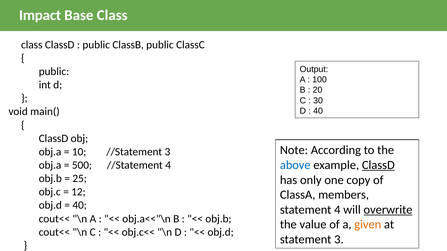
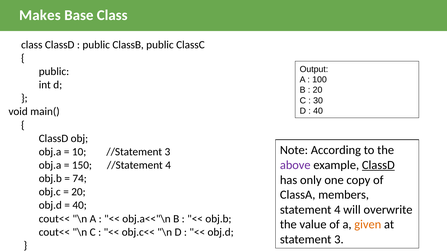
Impact: Impact -> Makes
above colour: blue -> purple
500: 500 -> 150
25: 25 -> 74
12 at (78, 192): 12 -> 20
overwrite underline: present -> none
